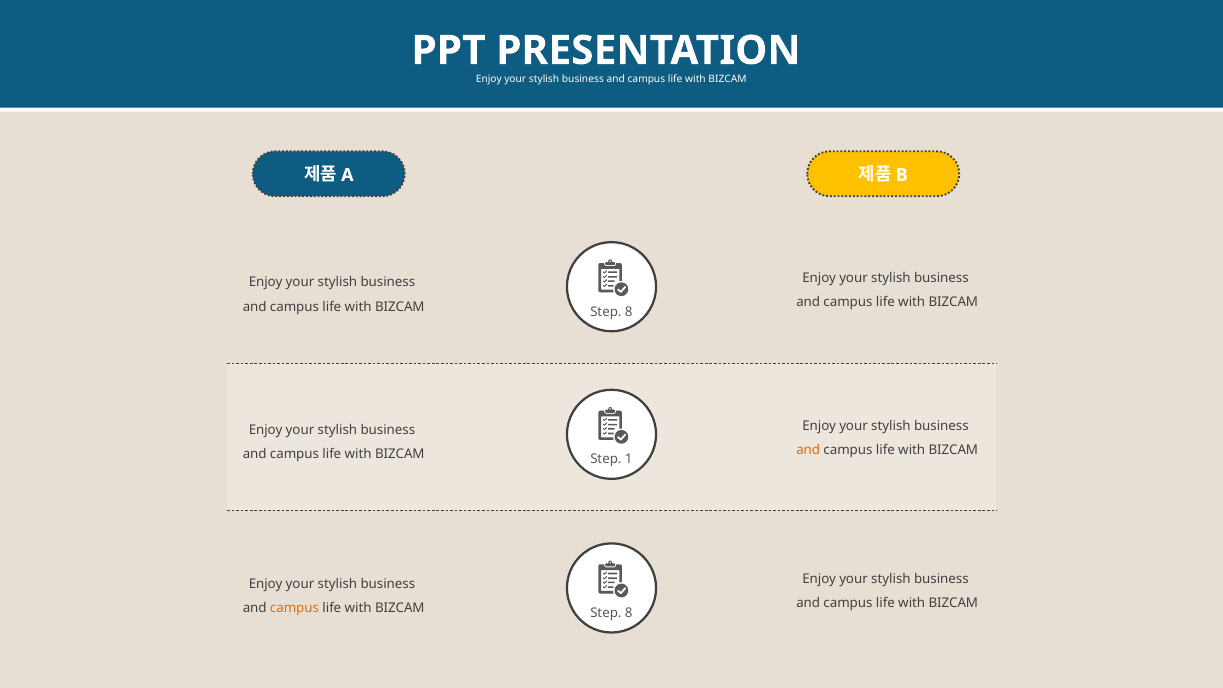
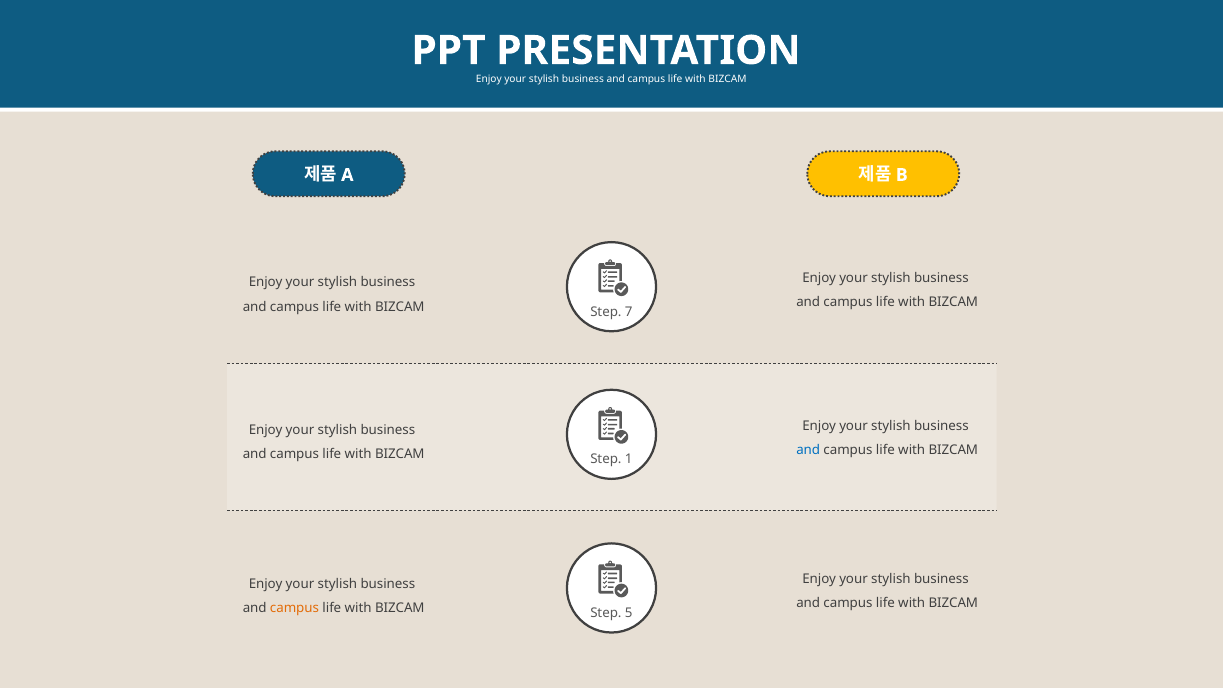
8 at (629, 312): 8 -> 7
and at (808, 450) colour: orange -> blue
8 at (629, 613): 8 -> 5
